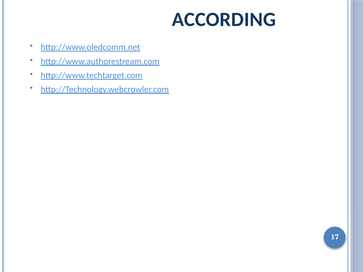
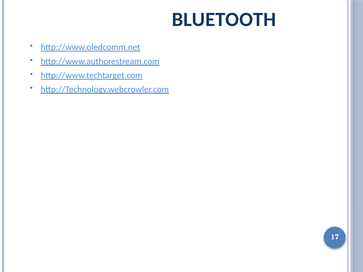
ACCORDING: ACCORDING -> BLUETOOTH
